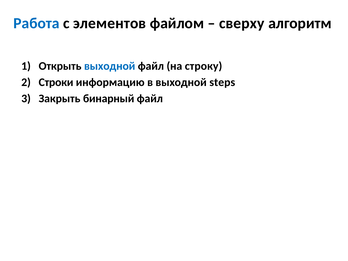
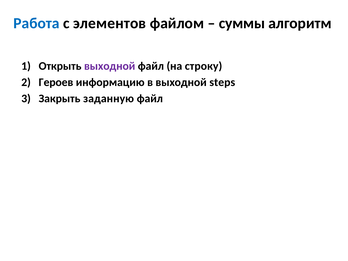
сверху: сверху -> суммы
выходной at (110, 66) colour: blue -> purple
Строки: Строки -> Героев
бинарный: бинарный -> заданную
